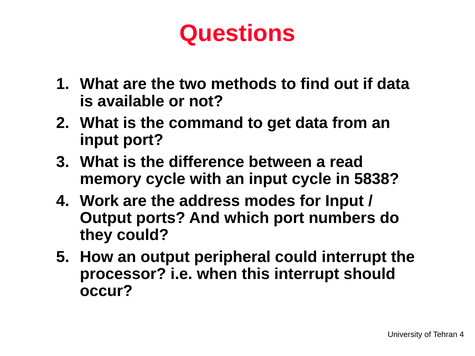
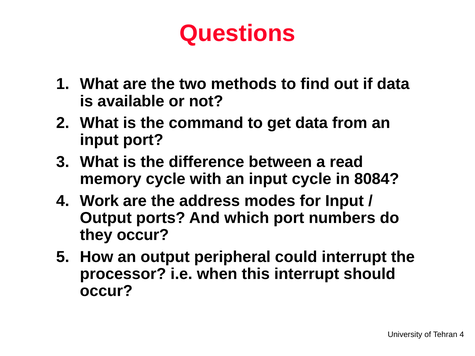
5838: 5838 -> 8084
they could: could -> occur
